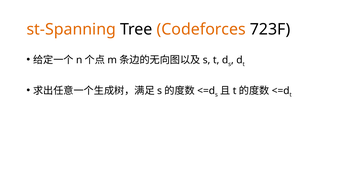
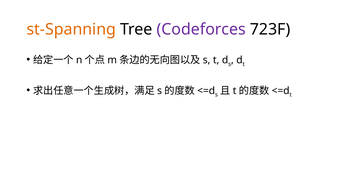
Codeforces colour: orange -> purple
